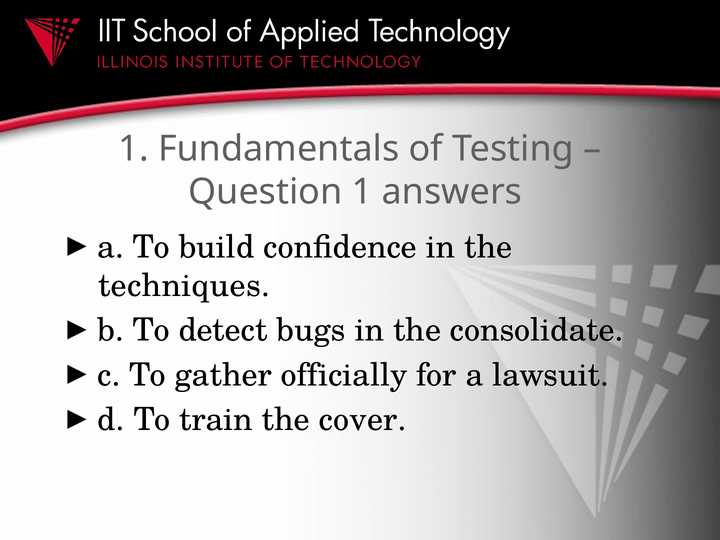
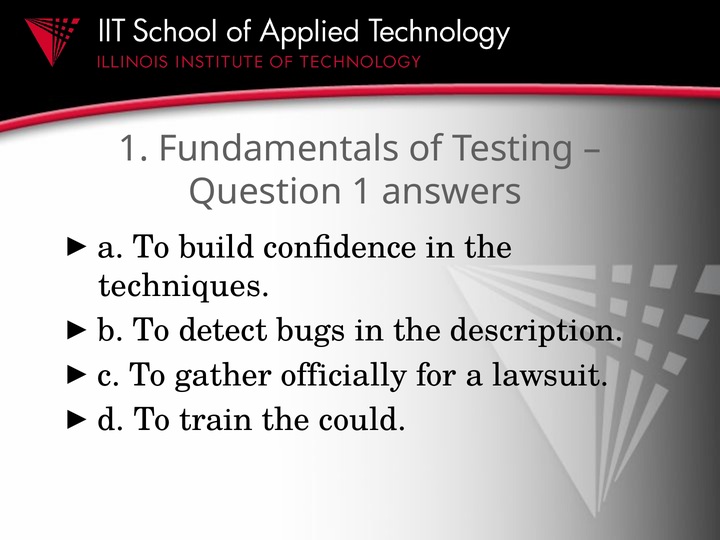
consolidate: consolidate -> description
cover: cover -> could
